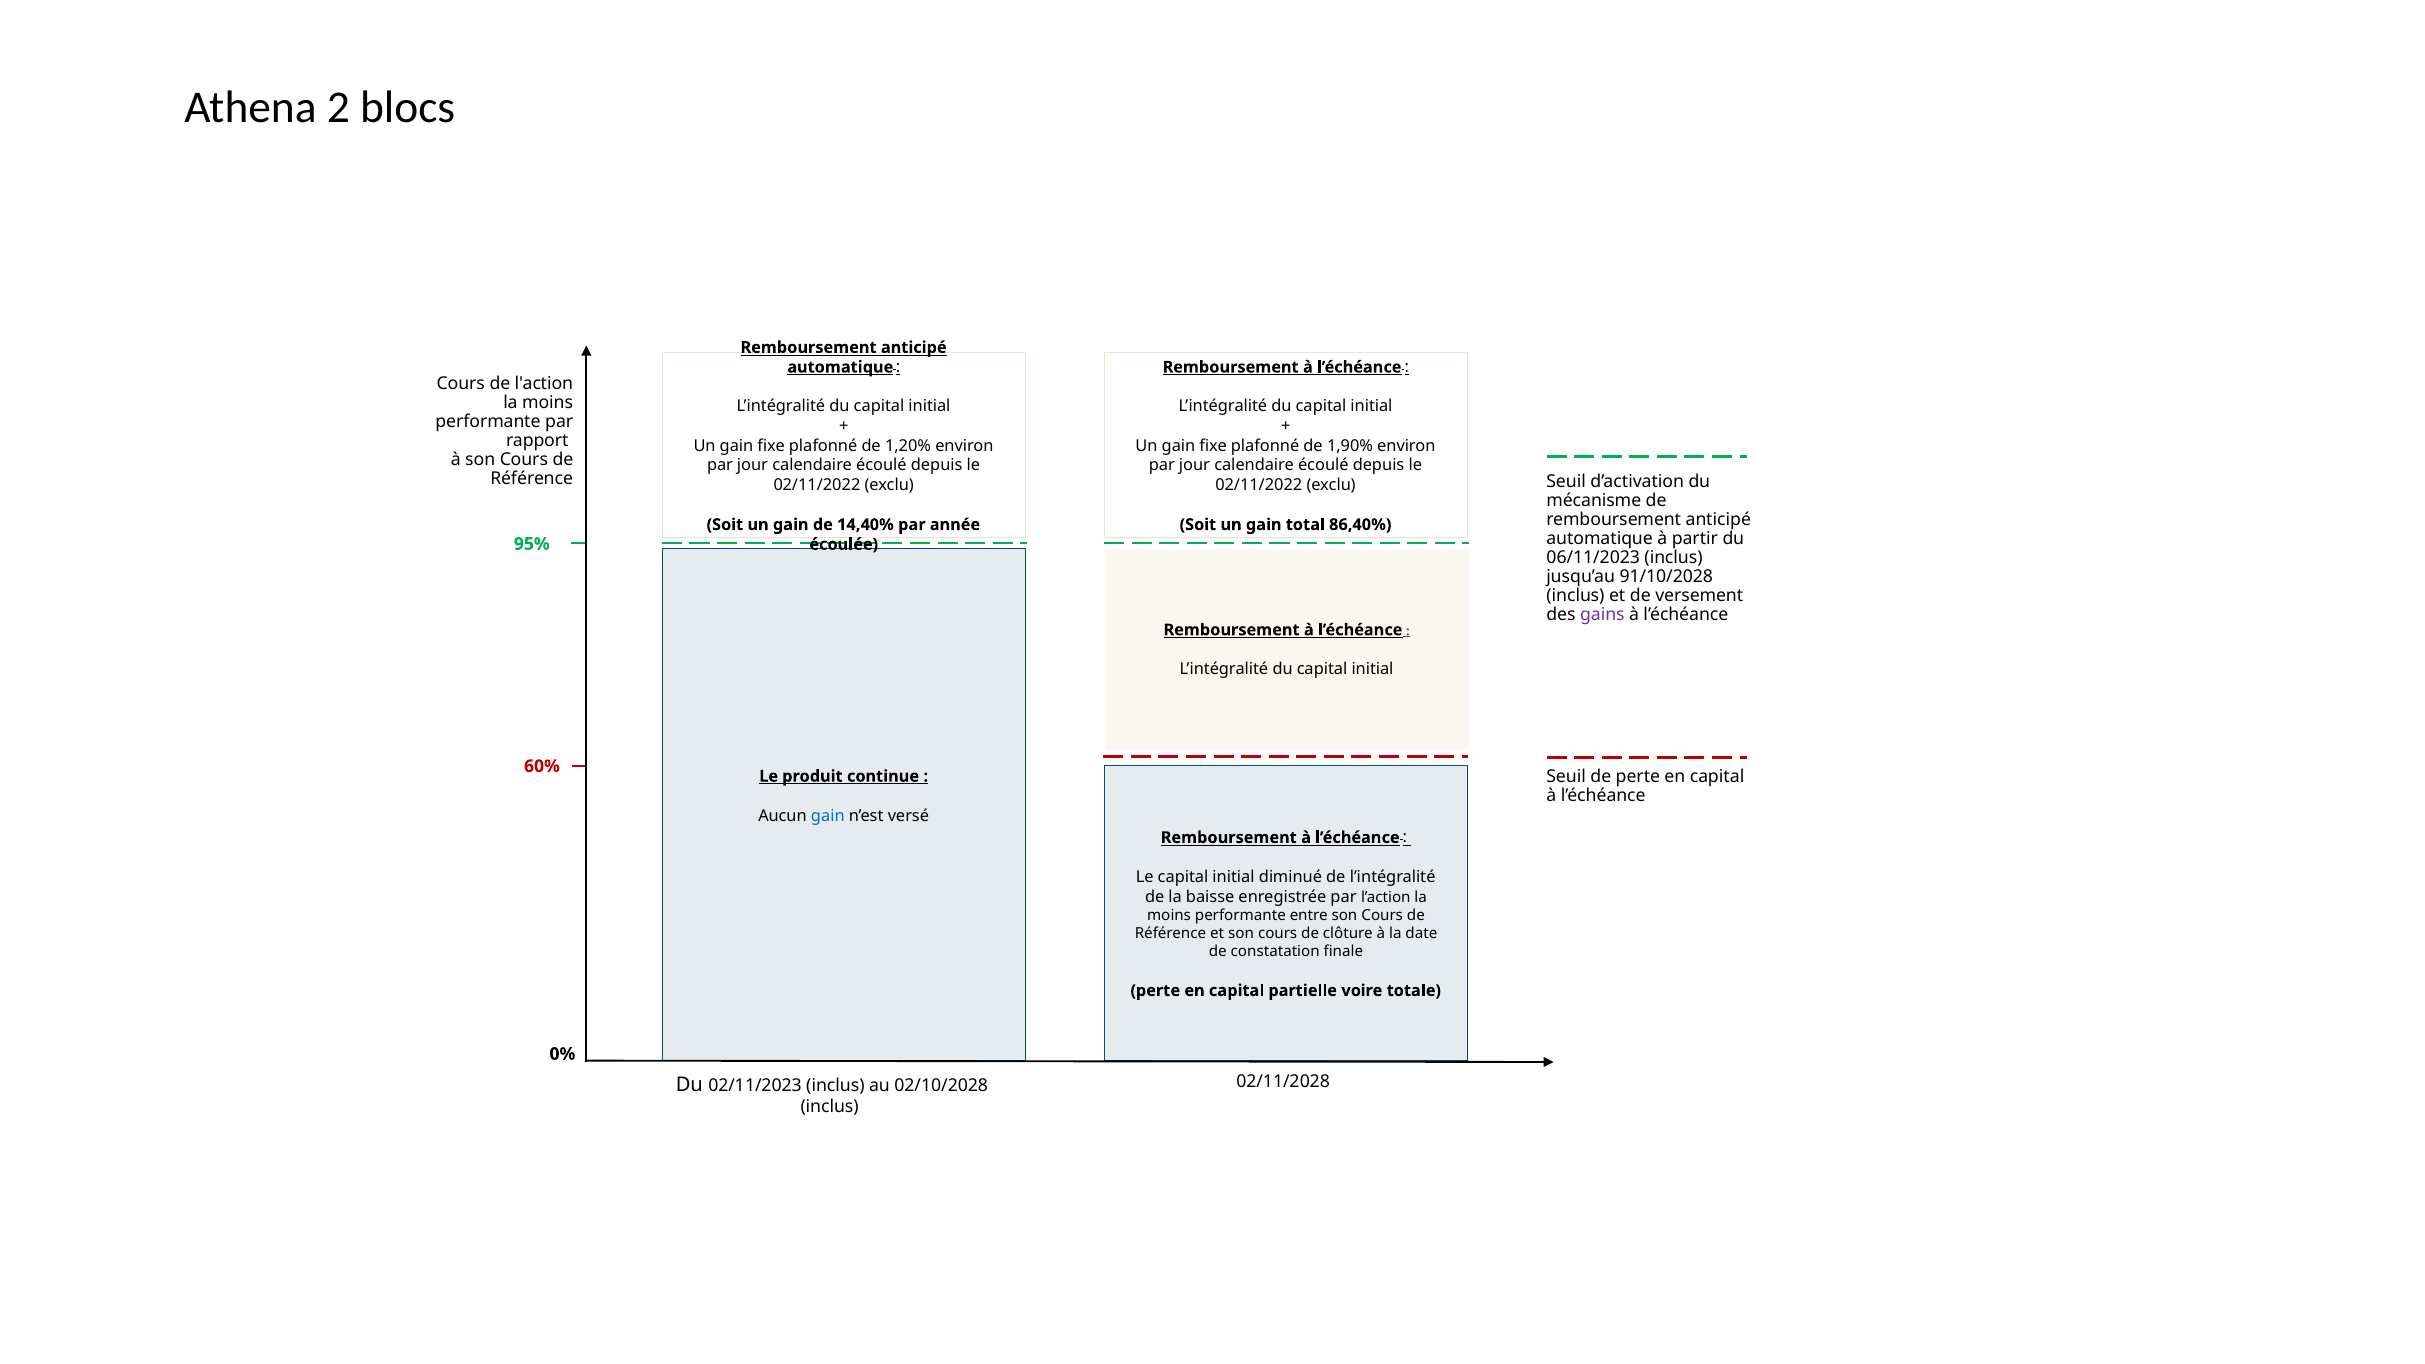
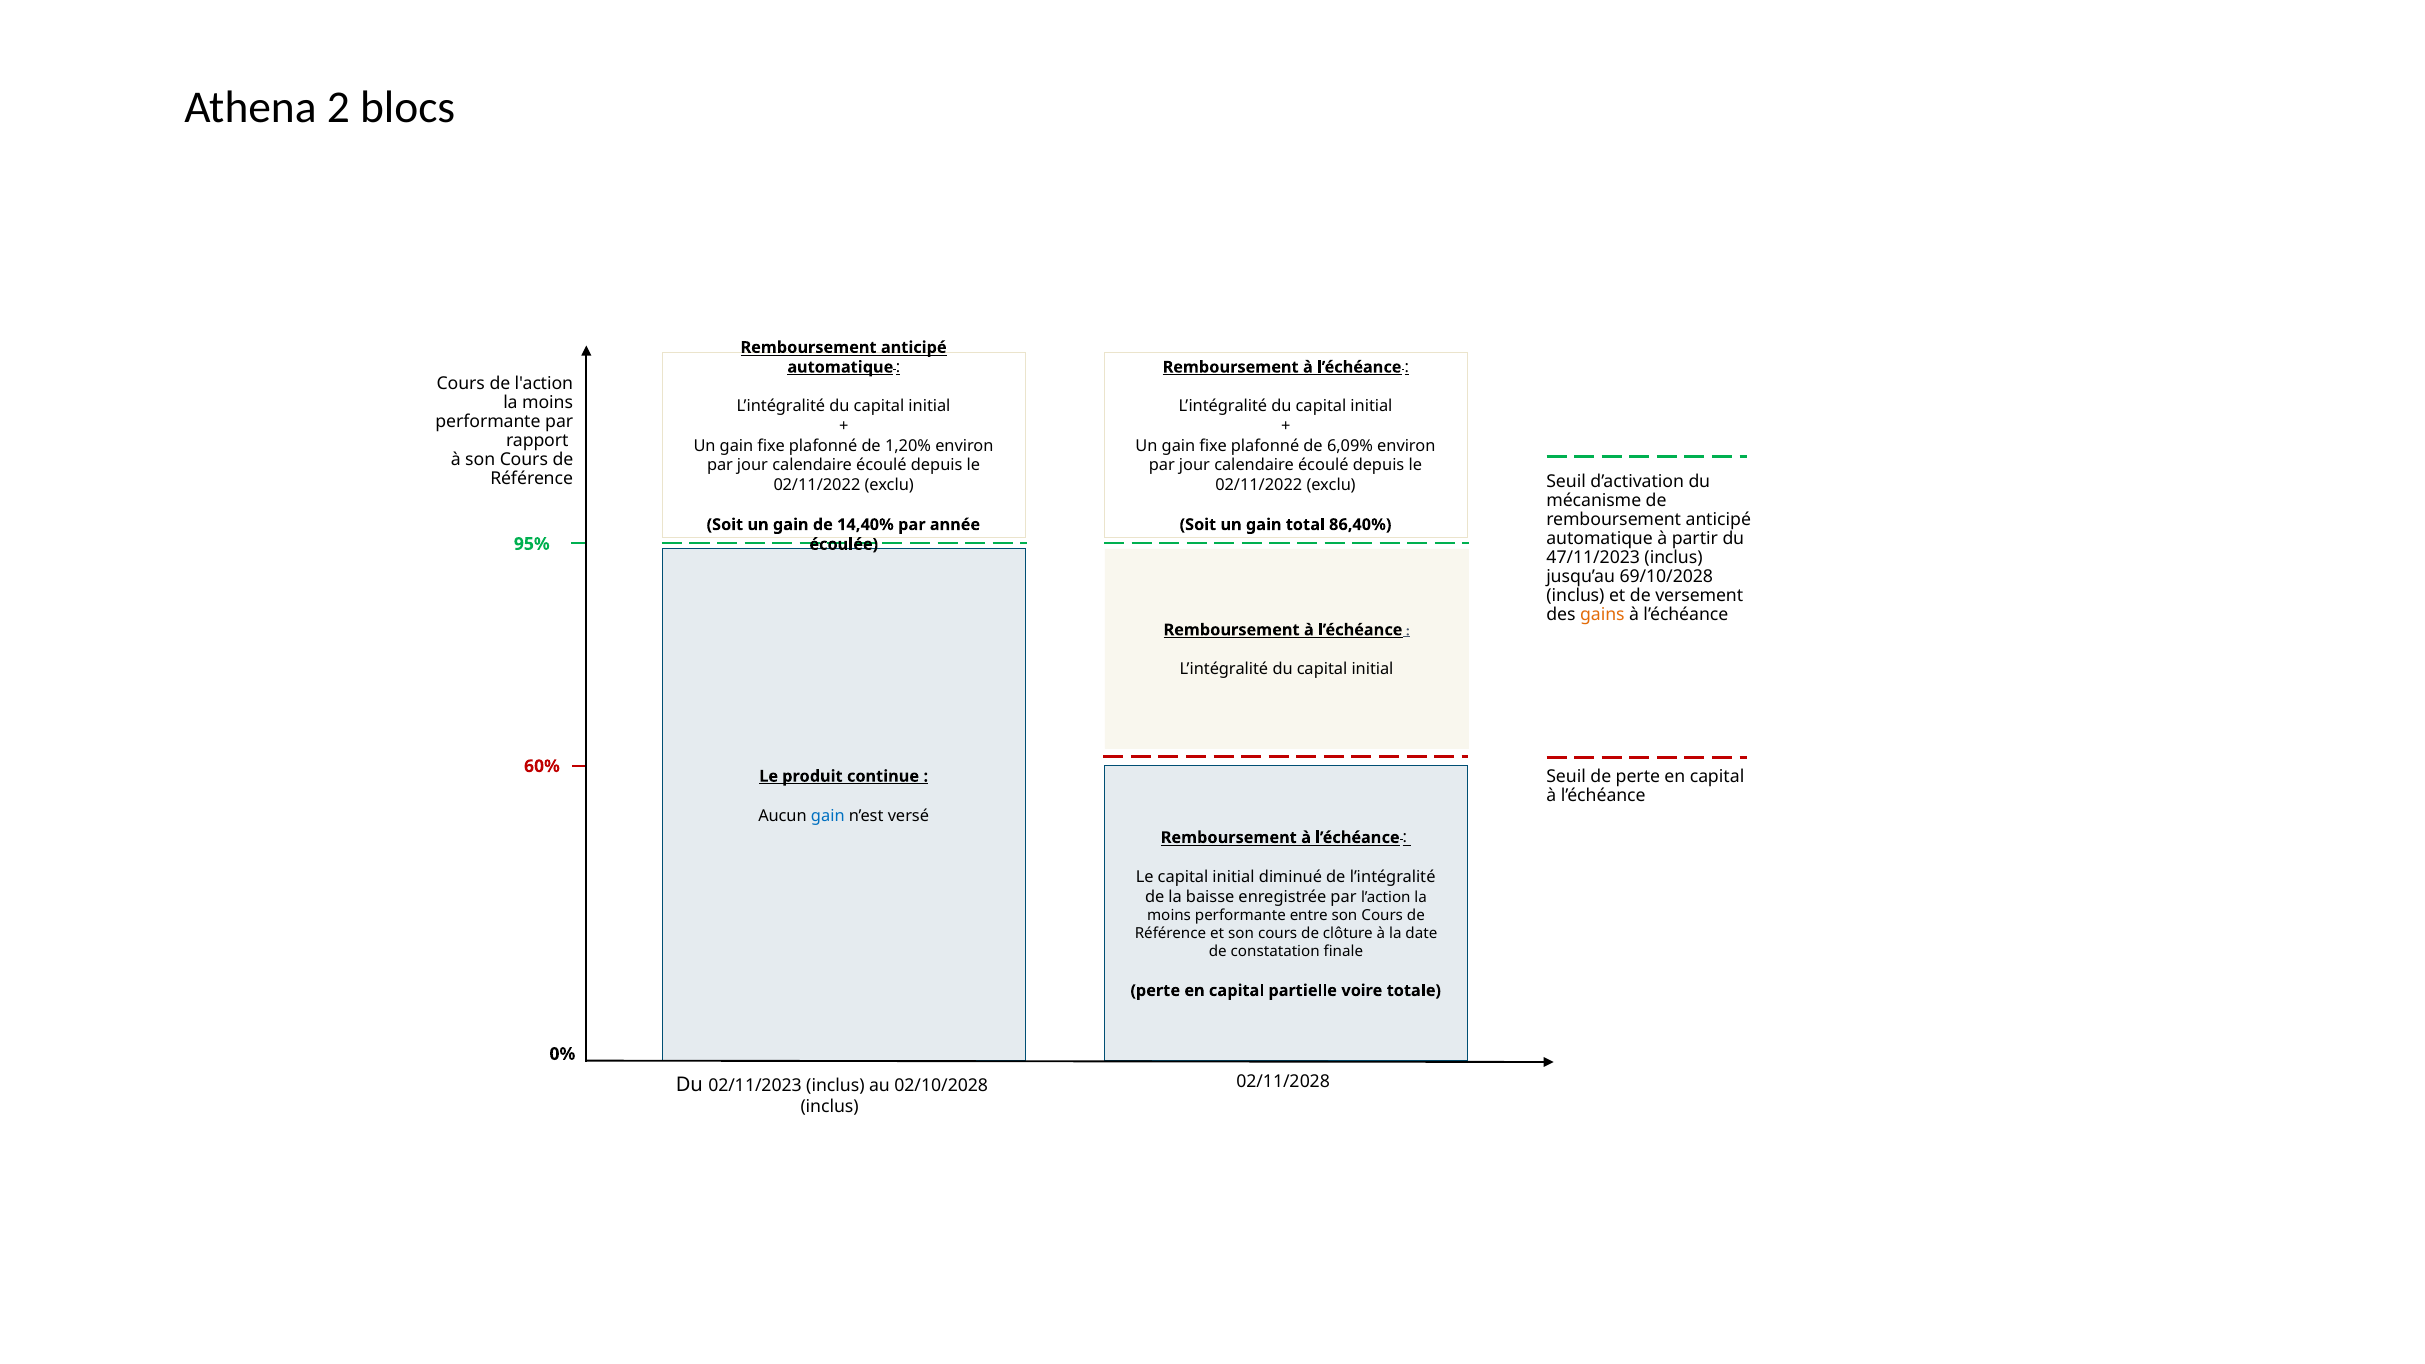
1,90%: 1,90% -> 6,09%
06/11/2023: 06/11/2023 -> 47/11/2023
91/10/2028: 91/10/2028 -> 69/10/2028
gains colour: purple -> orange
